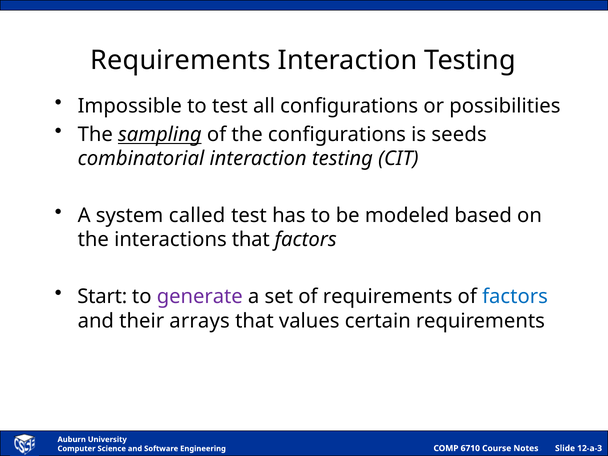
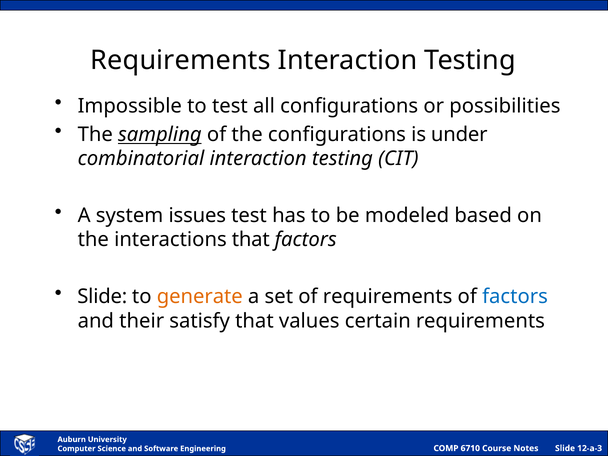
seeds: seeds -> under
called: called -> issues
Start at (102, 297): Start -> Slide
generate colour: purple -> orange
arrays: arrays -> satisfy
